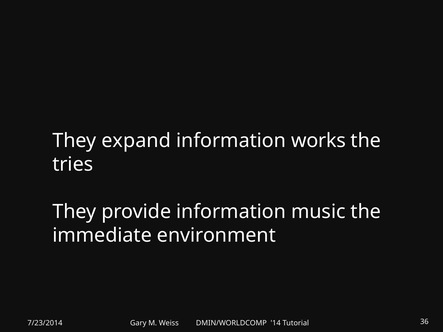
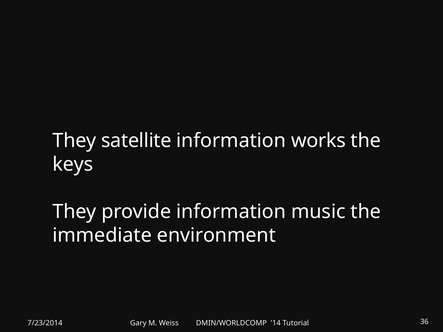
expand: expand -> satellite
tries: tries -> keys
